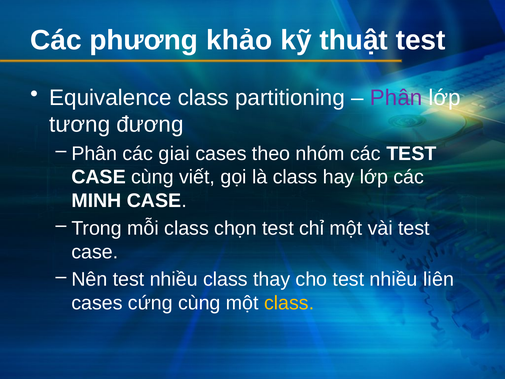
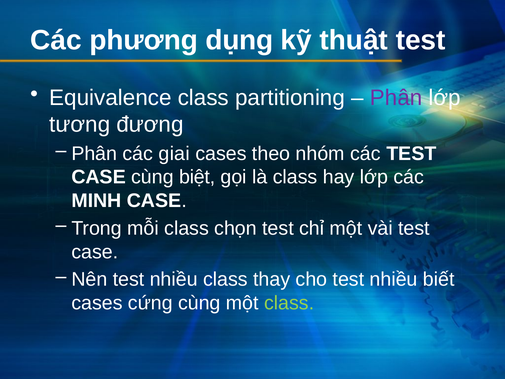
khảo: khảo -> dụng
viết: viết -> biệt
liên: liên -> biết
class at (289, 303) colour: yellow -> light green
